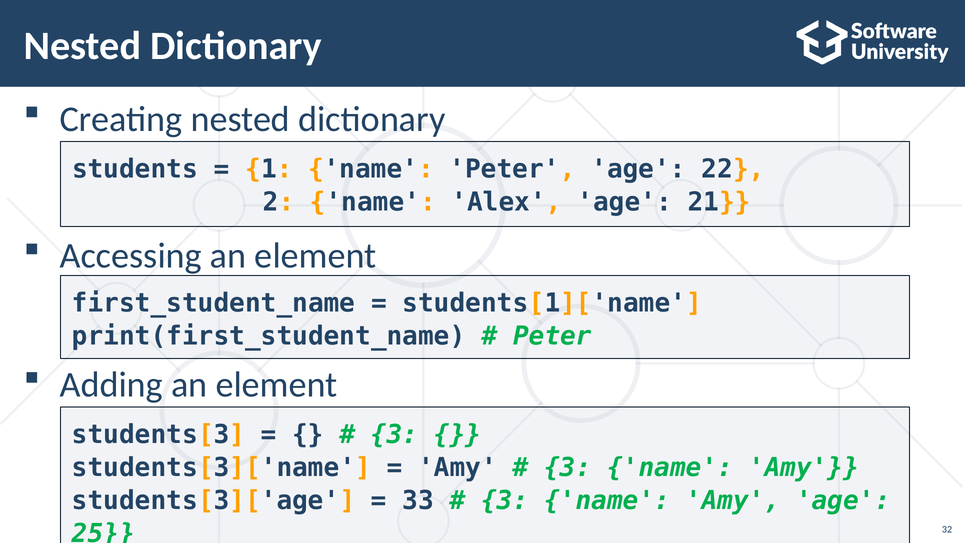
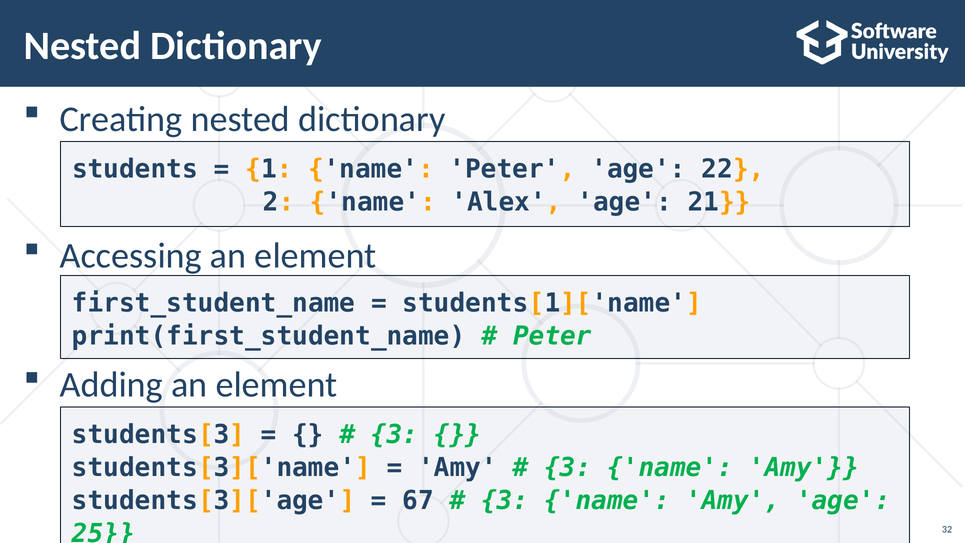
33: 33 -> 67
